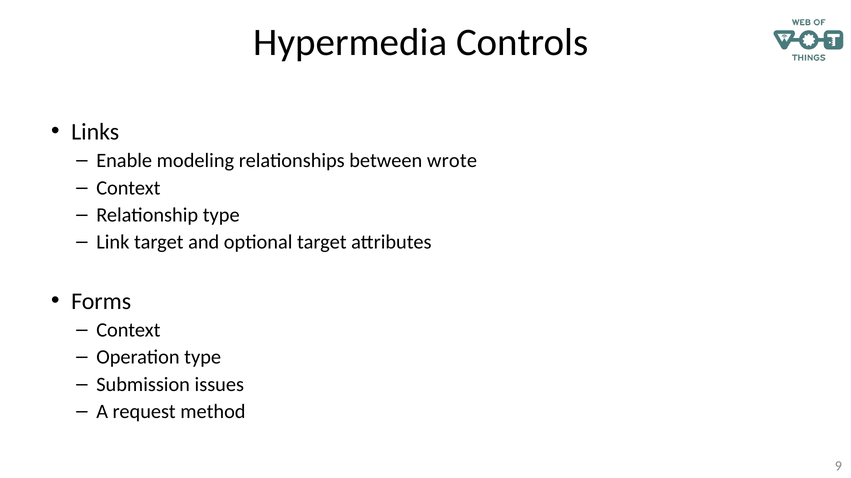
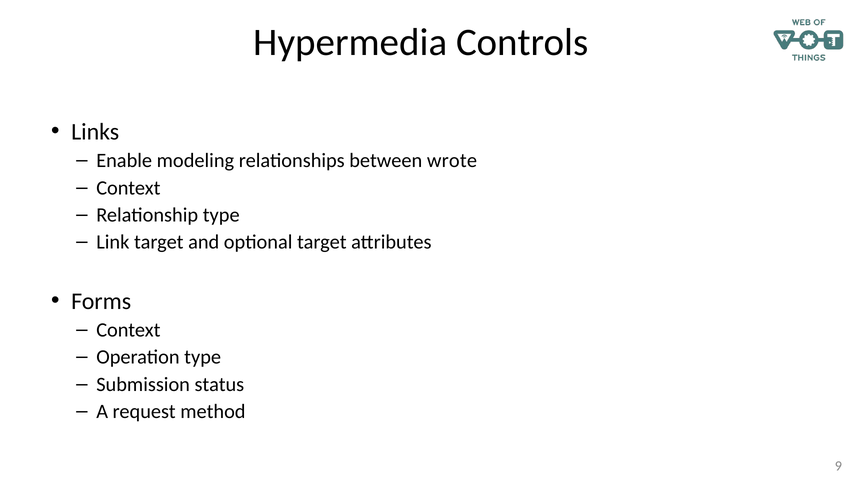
issues: issues -> status
